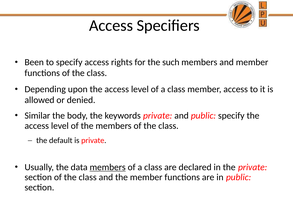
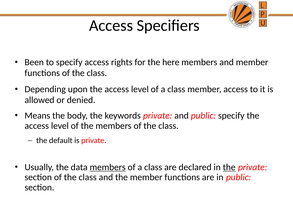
such: such -> here
Similar: Similar -> Means
the at (229, 167) underline: none -> present
